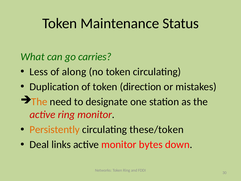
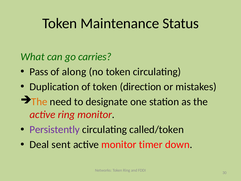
Less: Less -> Pass
Persistently colour: orange -> purple
these/token: these/token -> called/token
links: links -> sent
bytes: bytes -> timer
